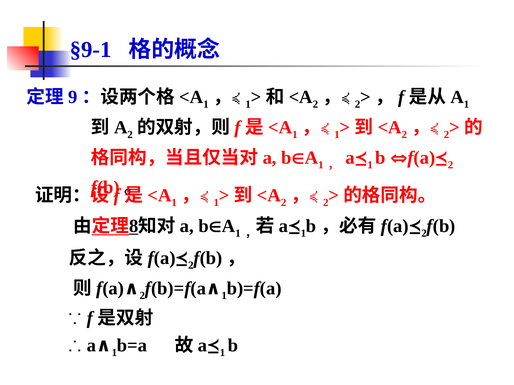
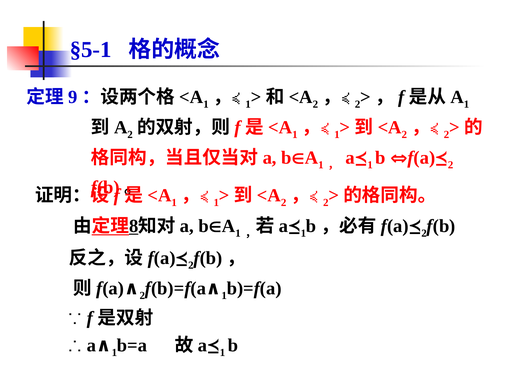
§9-1: §9-1 -> §5-1
